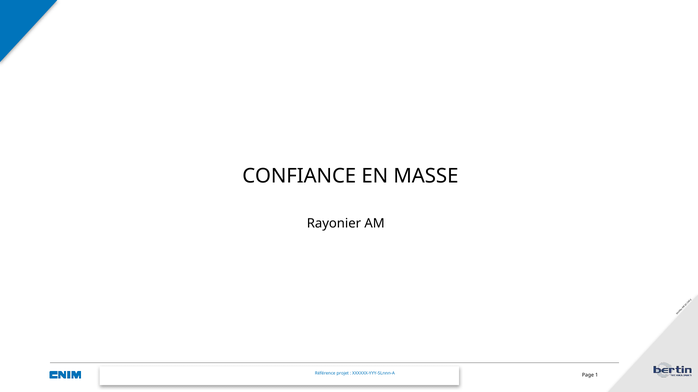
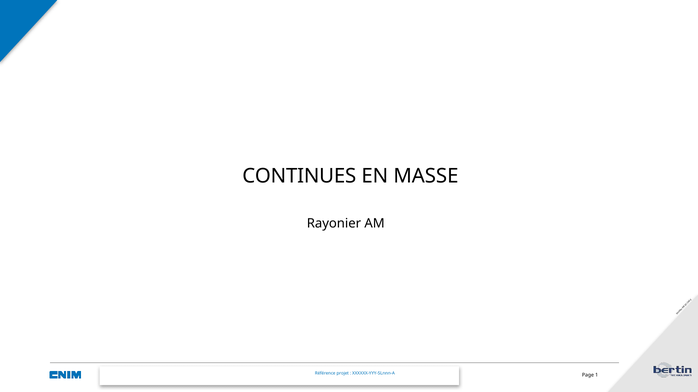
CONFIANCE: CONFIANCE -> CONTINUES
